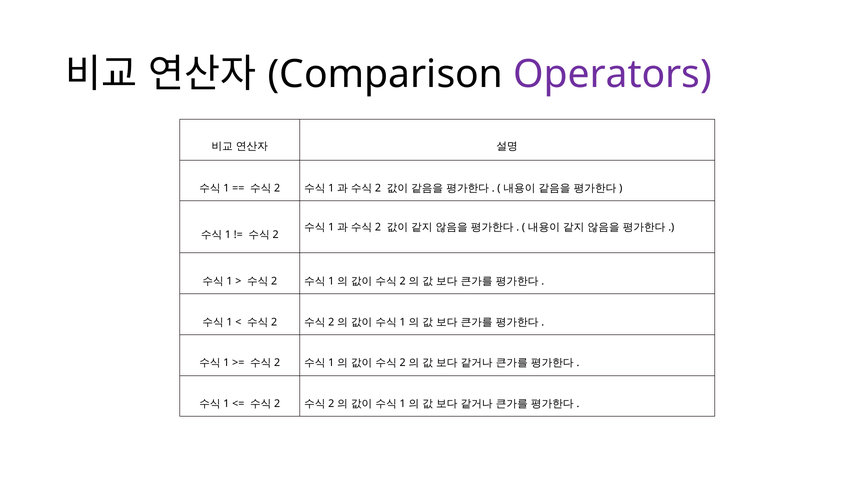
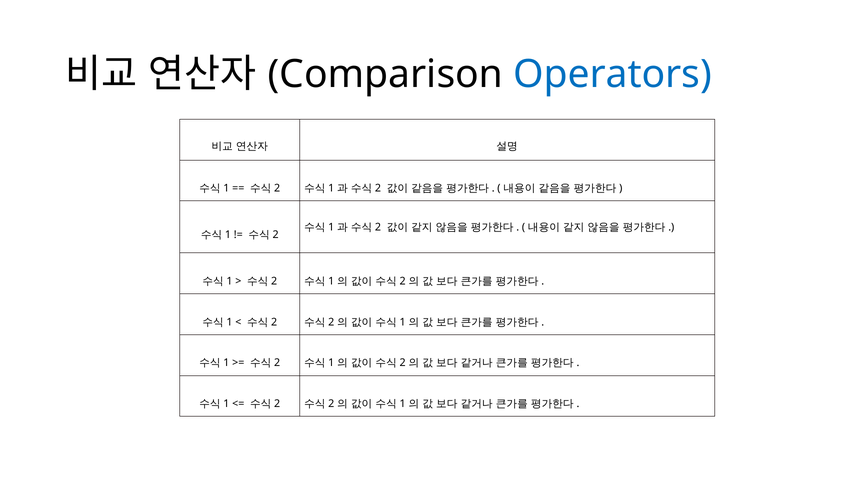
Operators colour: purple -> blue
